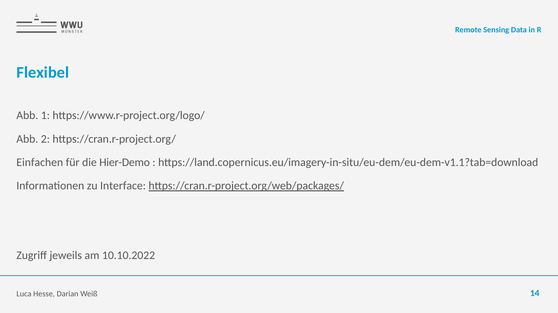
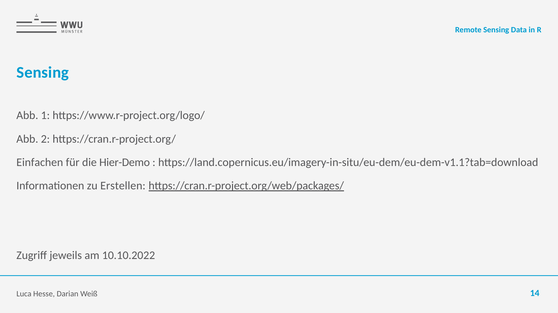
Flexibel at (43, 73): Flexibel -> Sensing
Interface: Interface -> Erstellen
